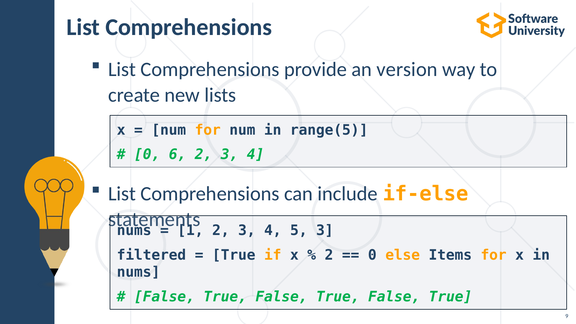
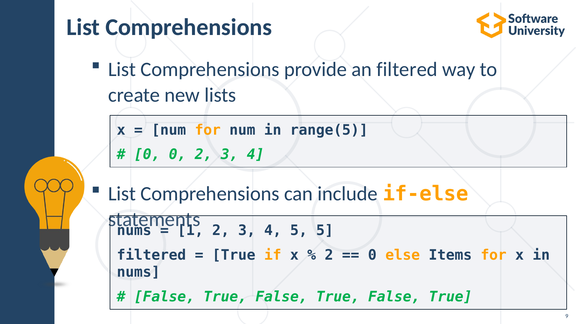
an version: version -> filtered
0 6: 6 -> 0
5 3: 3 -> 5
